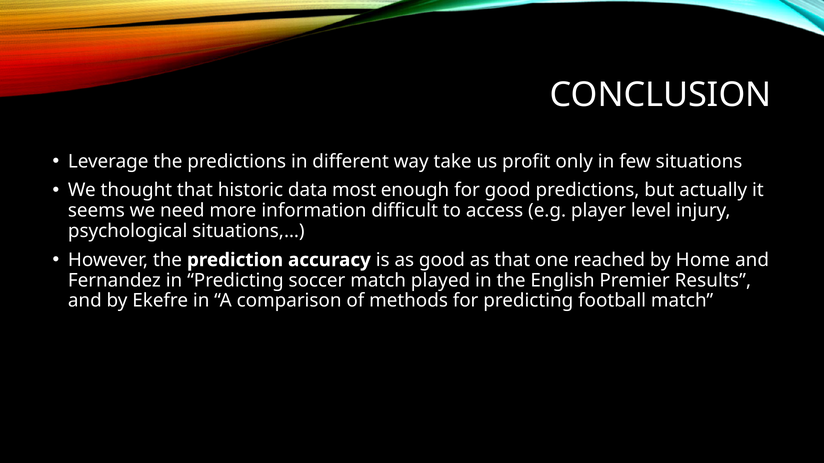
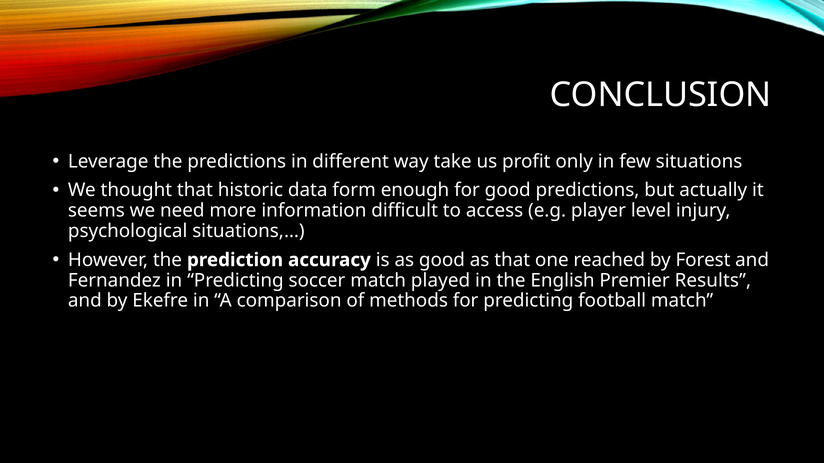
most: most -> form
Home: Home -> Forest
